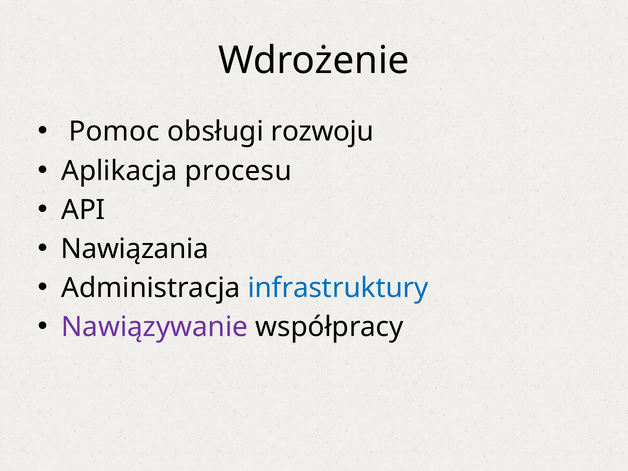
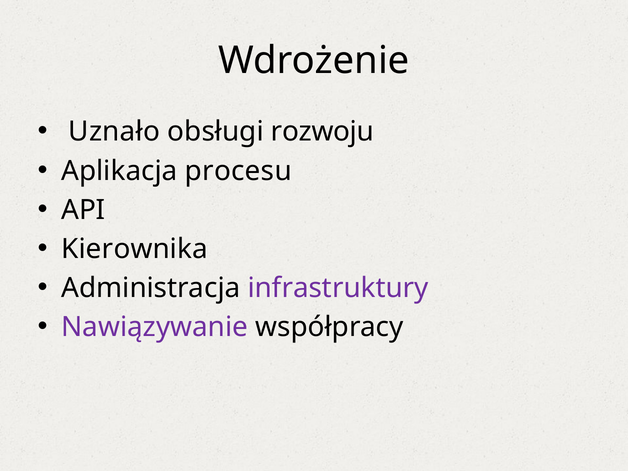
Pomoc: Pomoc -> Uznało
Nawiązania: Nawiązania -> Kierownika
infrastruktury colour: blue -> purple
